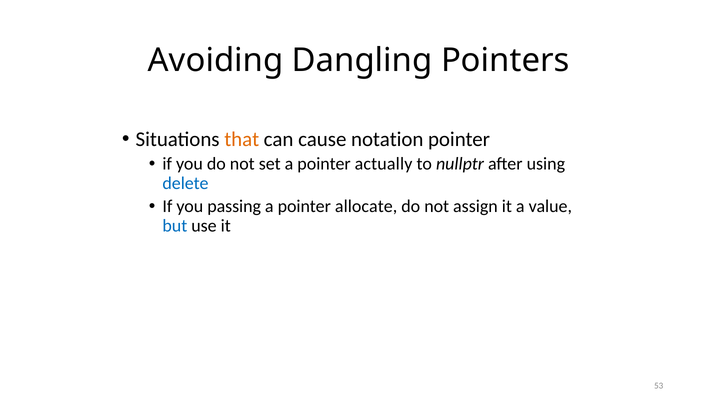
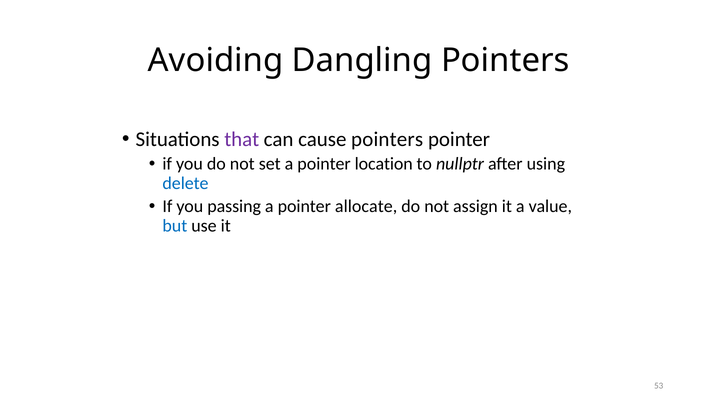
that colour: orange -> purple
cause notation: notation -> pointers
actually: actually -> location
